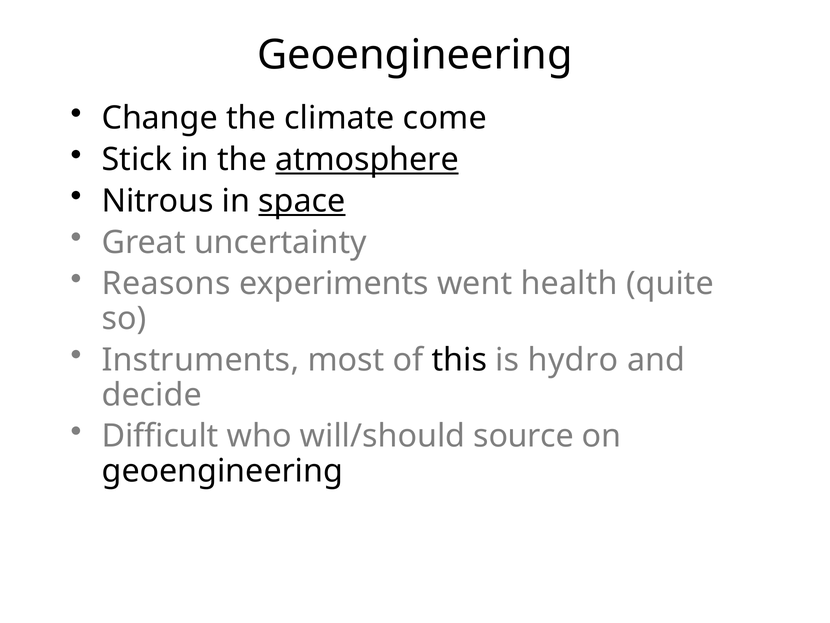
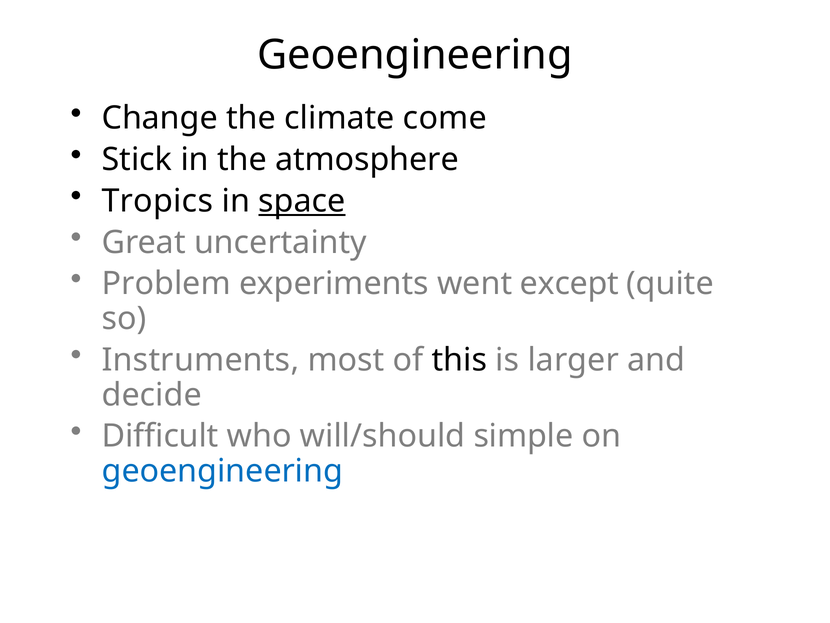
atmosphere underline: present -> none
Nitrous: Nitrous -> Tropics
Reasons: Reasons -> Problem
health: health -> except
hydro: hydro -> larger
source: source -> simple
geoengineering at (222, 471) colour: black -> blue
